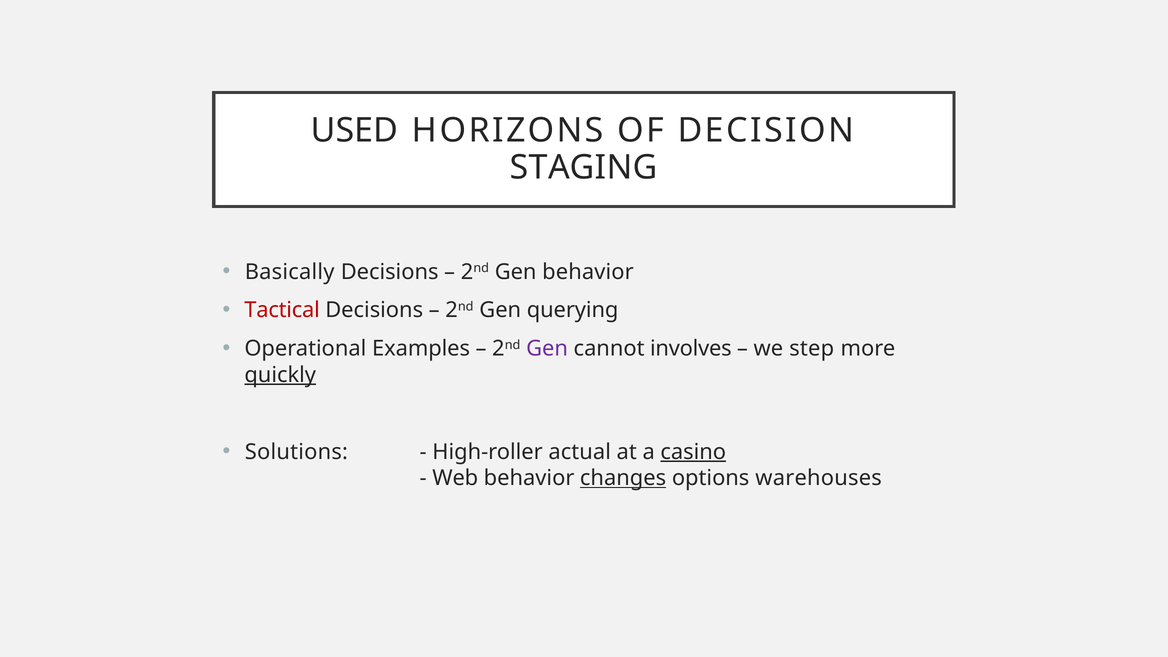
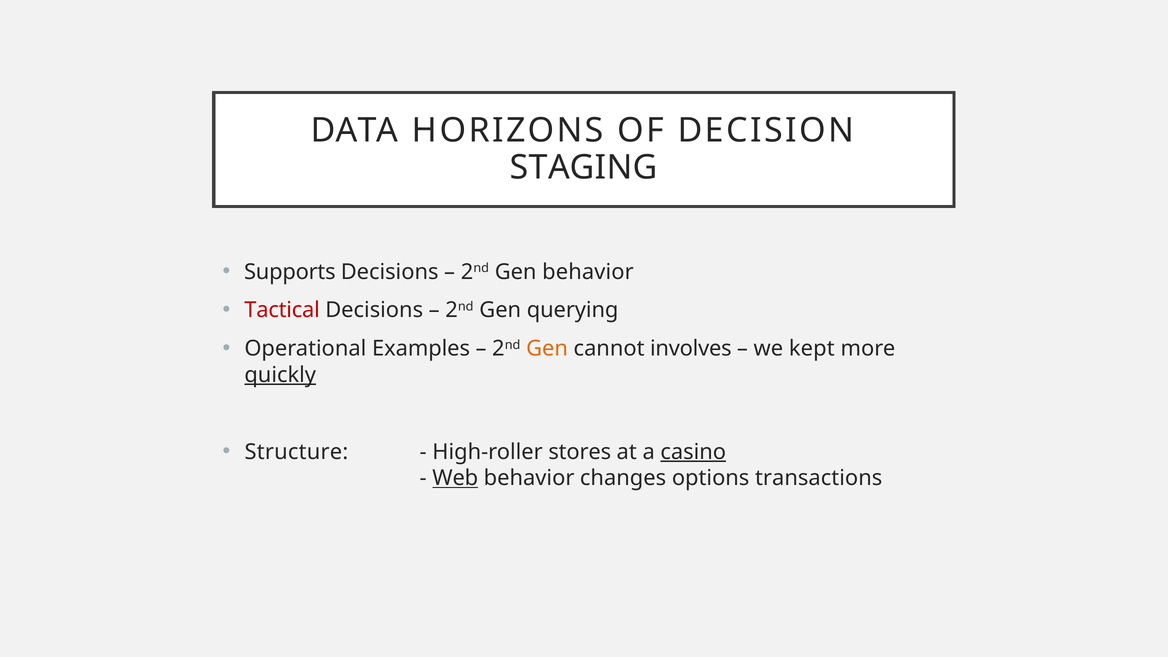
USED: USED -> DATA
Basically: Basically -> Supports
Gen at (547, 349) colour: purple -> orange
step: step -> kept
Solutions: Solutions -> Structure
actual: actual -> stores
Web underline: none -> present
changes underline: present -> none
warehouses: warehouses -> transactions
